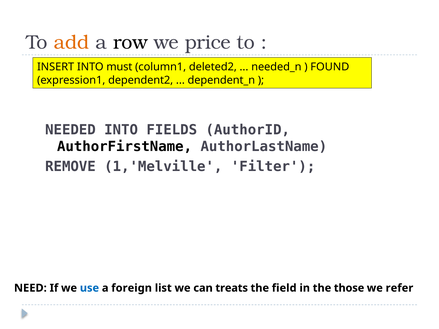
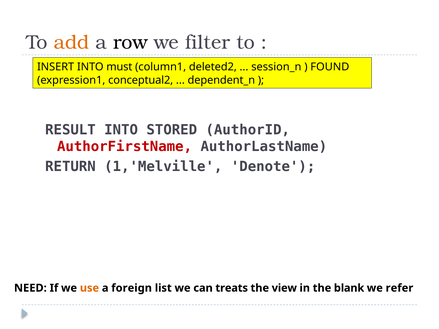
price: price -> filter
needed_n: needed_n -> session_n
dependent2: dependent2 -> conceptual2
NEEDED: NEEDED -> RESULT
FIELDS: FIELDS -> STORED
AuthorFirstName colour: black -> red
REMOVE: REMOVE -> RETURN
Filter: Filter -> Denote
use colour: blue -> orange
field: field -> view
those: those -> blank
